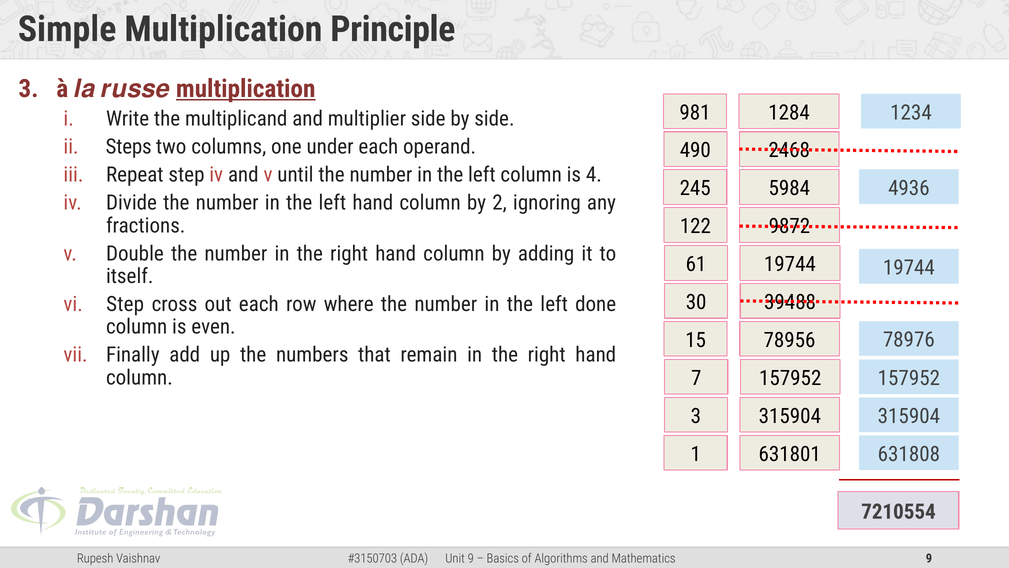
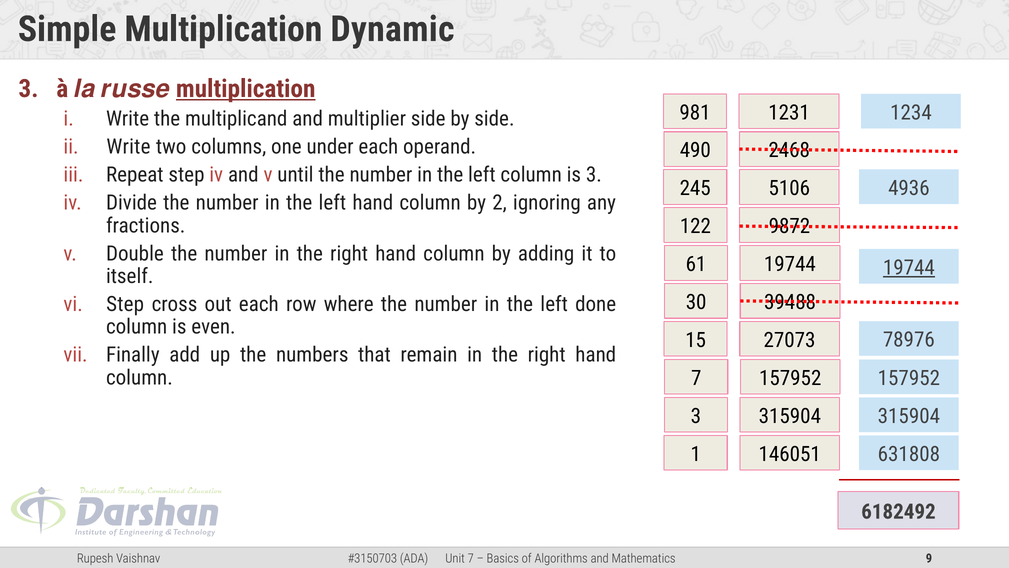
Principle: Principle -> Dynamic
1284: 1284 -> 1231
Steps at (129, 147): Steps -> Write
is 4: 4 -> 3
5984: 5984 -> 5106
19744 at (909, 268) underline: none -> present
78956: 78956 -> 27073
631801: 631801 -> 146051
7210554: 7210554 -> 6182492
9 at (471, 558): 9 -> 7
